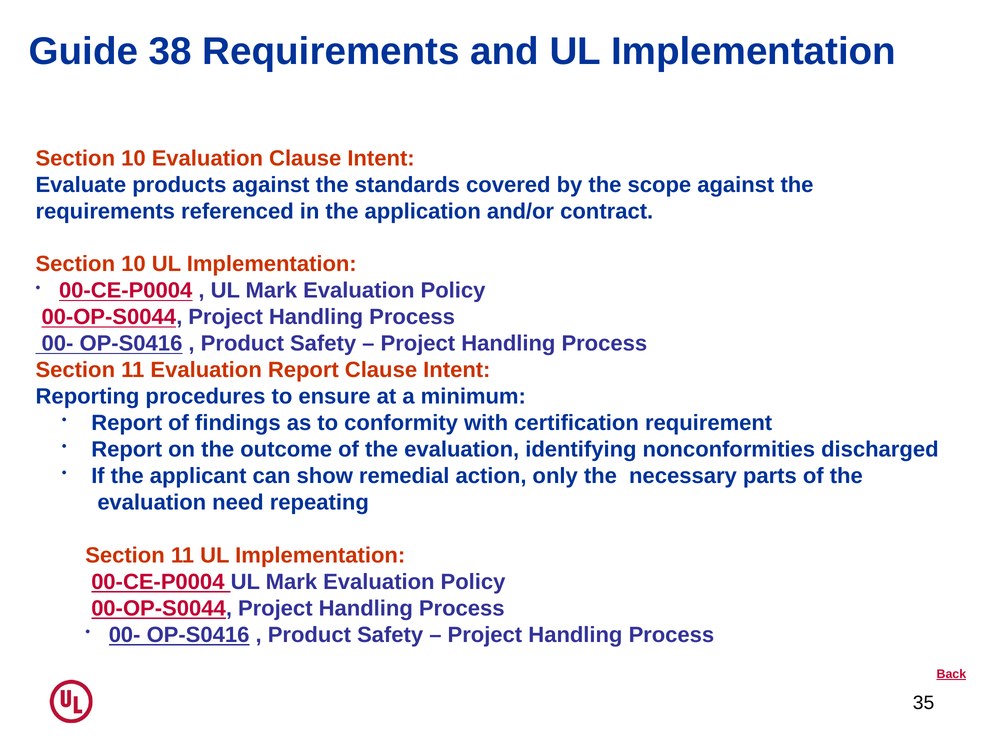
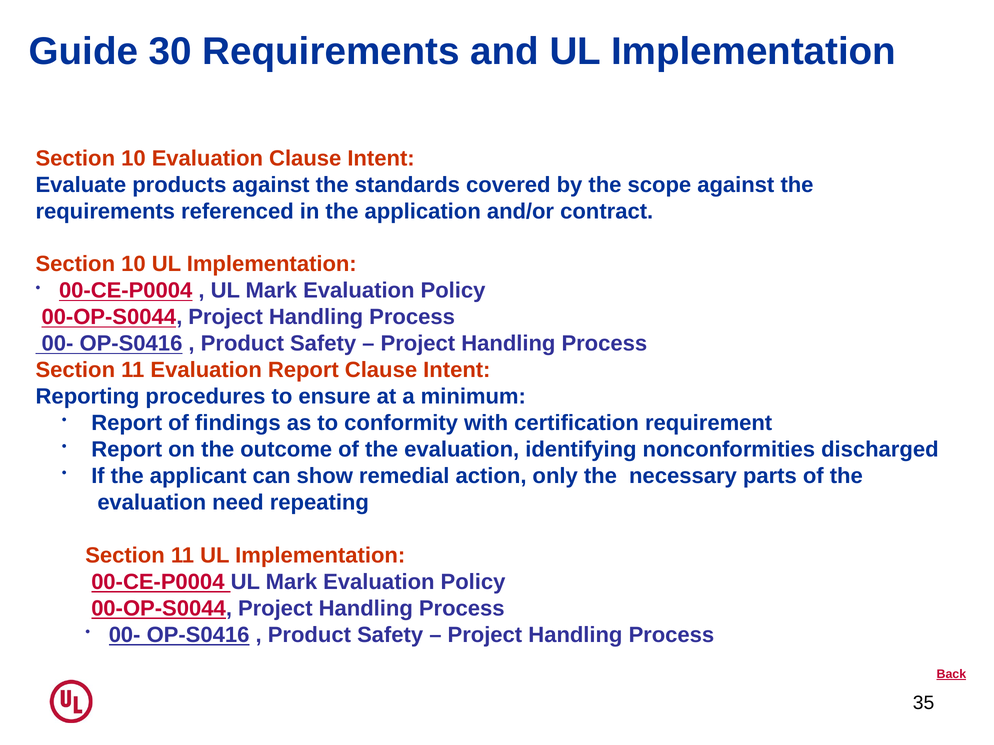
38: 38 -> 30
